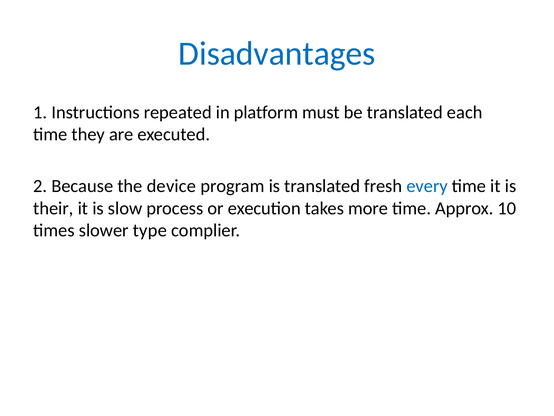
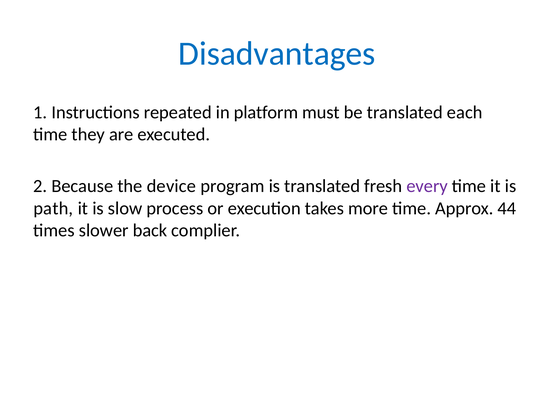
every colour: blue -> purple
their: their -> path
10: 10 -> 44
type: type -> back
